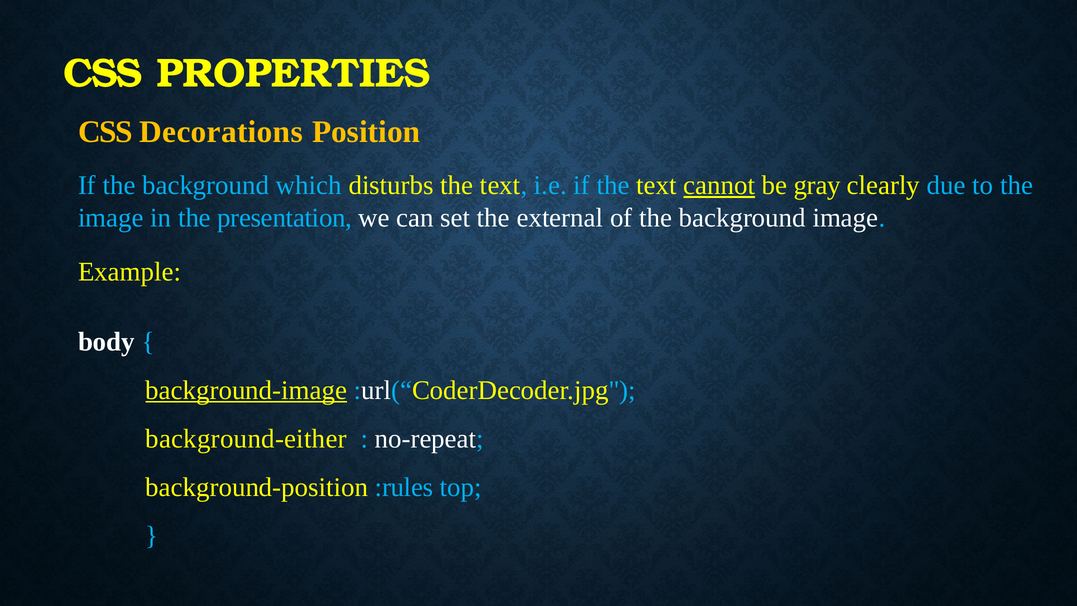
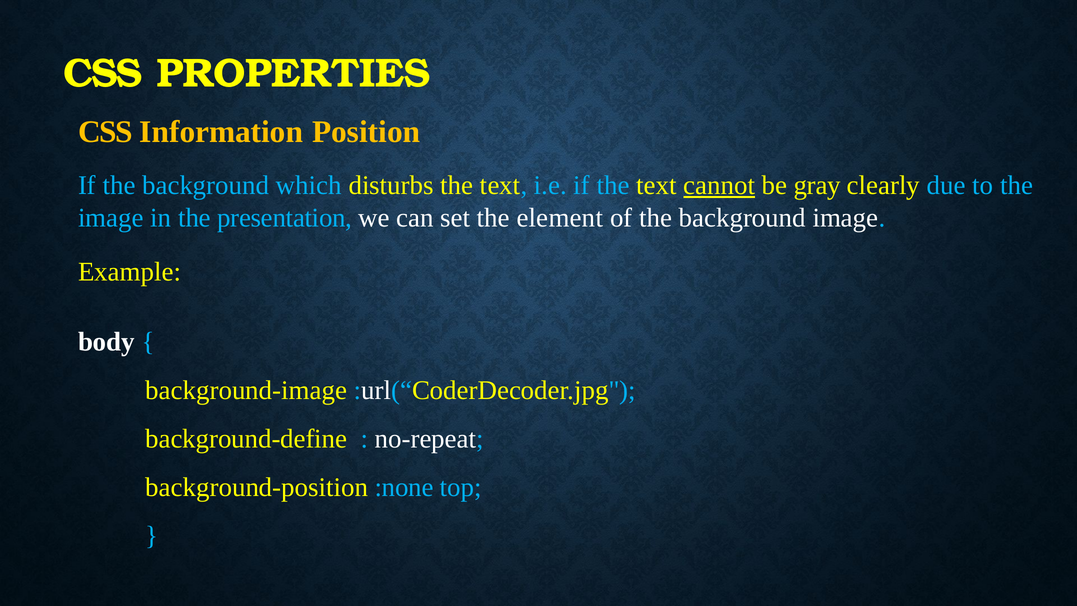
Decorations: Decorations -> Information
external: external -> element
background-image underline: present -> none
background-either: background-either -> background-define
:rules: :rules -> :none
